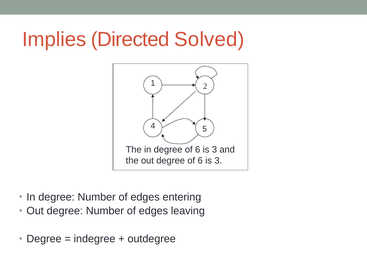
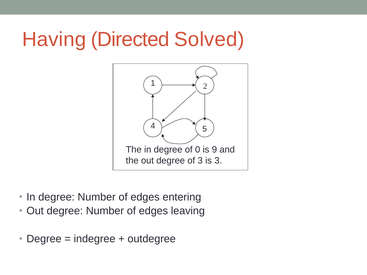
Implies: Implies -> Having
in degree of 6: 6 -> 0
3 at (214, 150): 3 -> 9
out degree of 6: 6 -> 3
